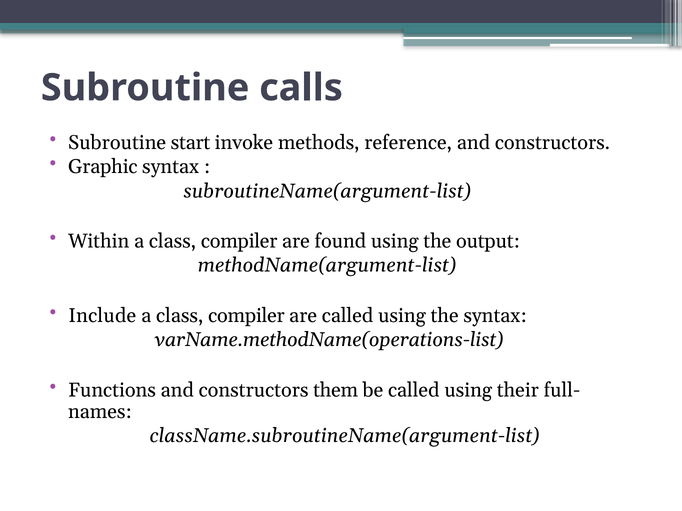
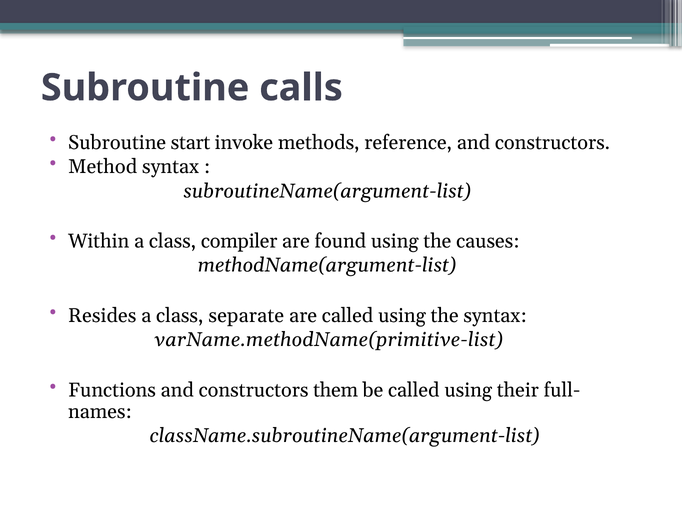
Graphic: Graphic -> Method
output: output -> causes
Include: Include -> Resides
compiler at (246, 316): compiler -> separate
varName.methodName(operations-list: varName.methodName(operations-list -> varName.methodName(primitive-list
